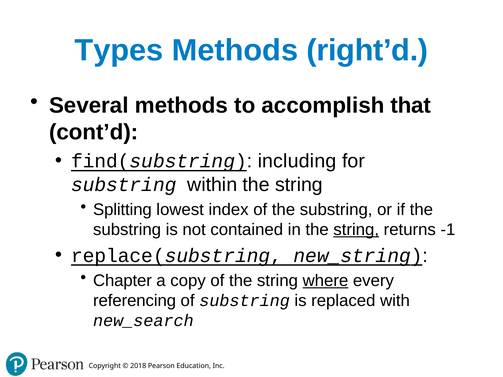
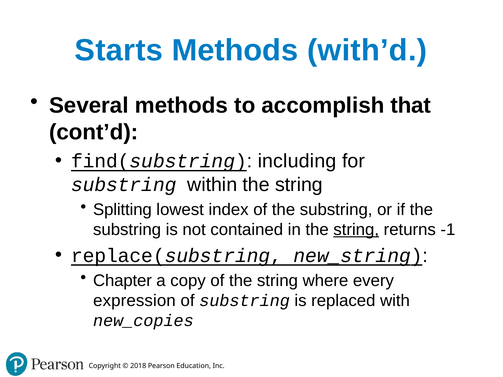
Types: Types -> Starts
right’d: right’d -> with’d
where underline: present -> none
referencing: referencing -> expression
new_search: new_search -> new_copies
